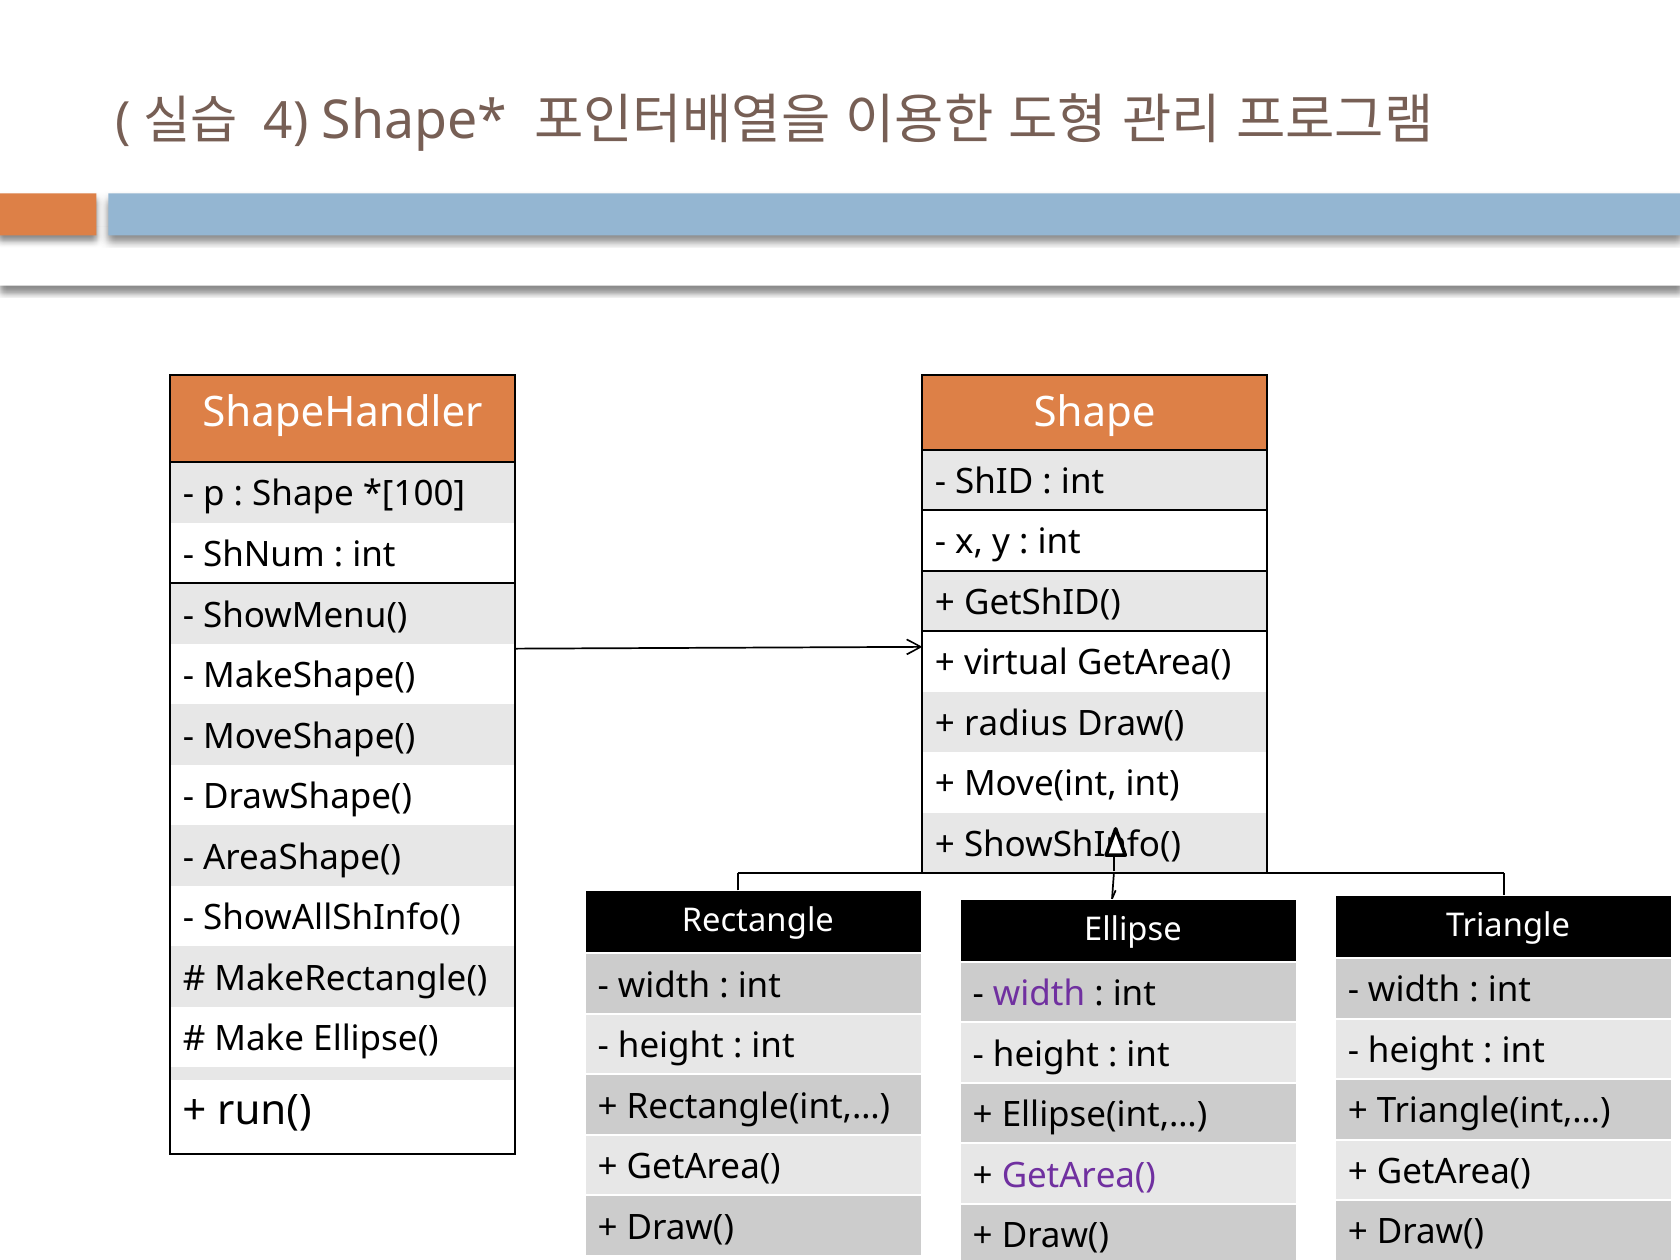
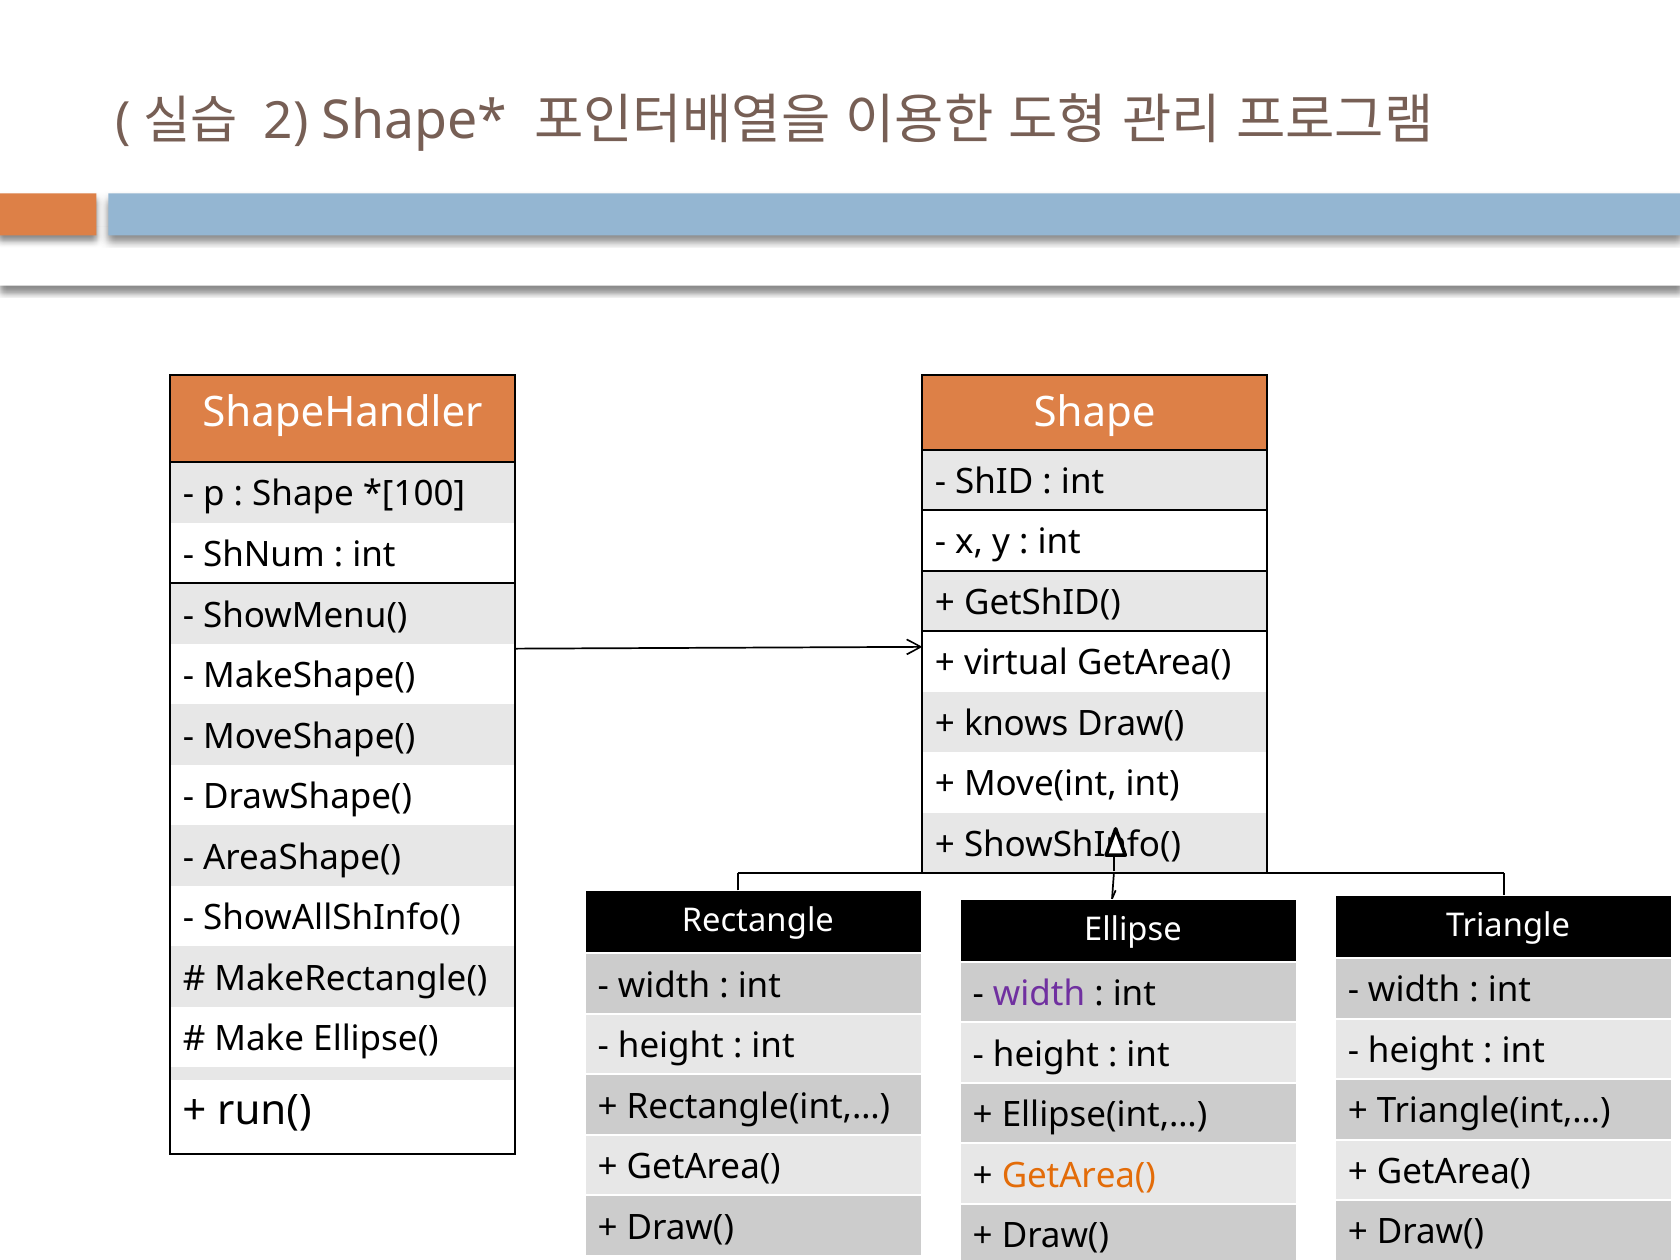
4: 4 -> 2
radius: radius -> knows
GetArea( at (1079, 1176) colour: purple -> orange
